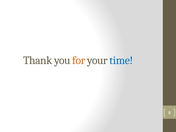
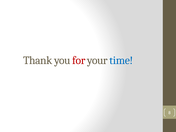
for colour: orange -> red
